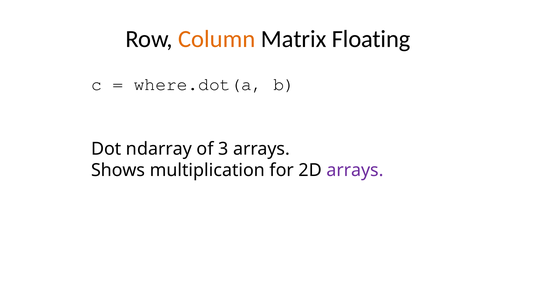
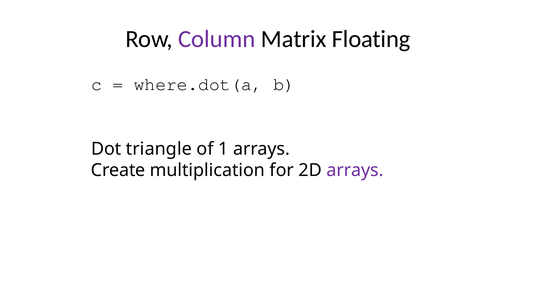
Column colour: orange -> purple
ndarray: ndarray -> triangle
3: 3 -> 1
Shows: Shows -> Create
